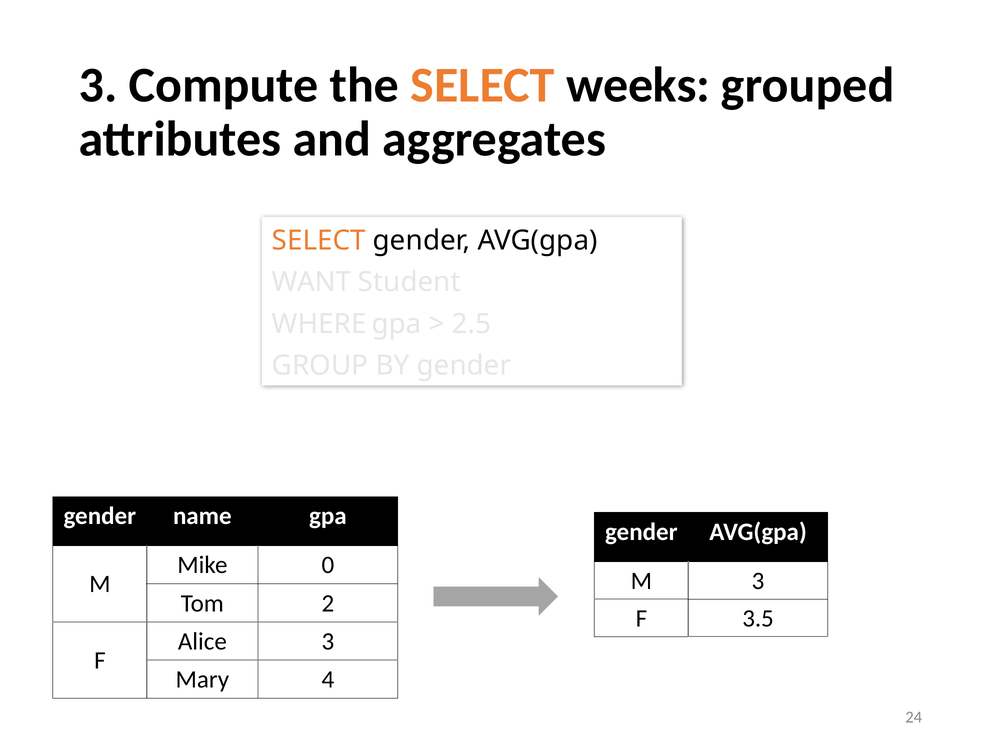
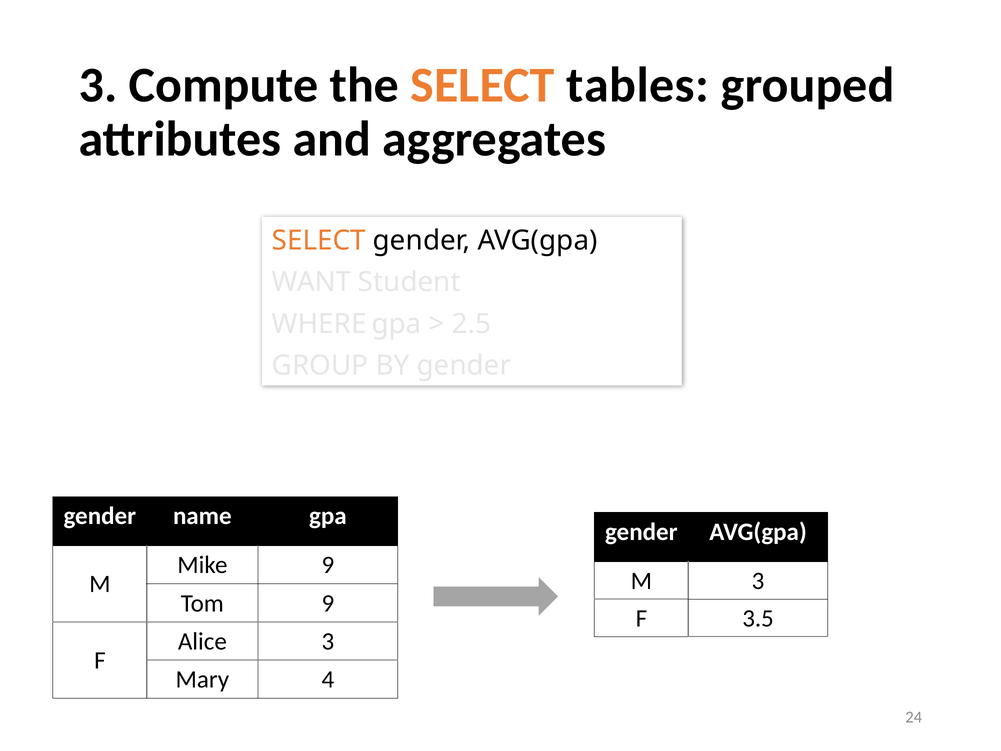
weeks: weeks -> tables
Mike 0: 0 -> 9
Tom 2: 2 -> 9
